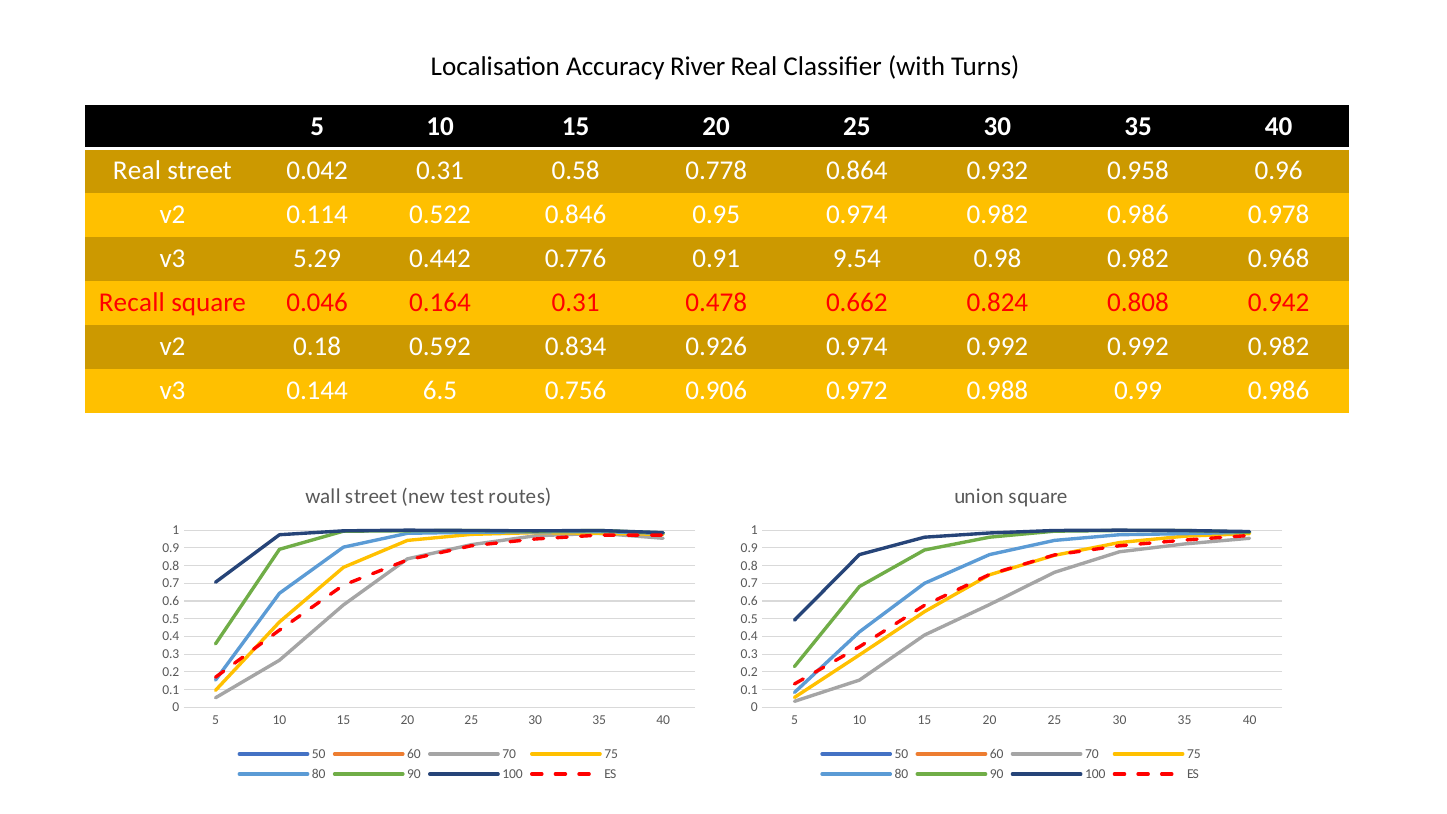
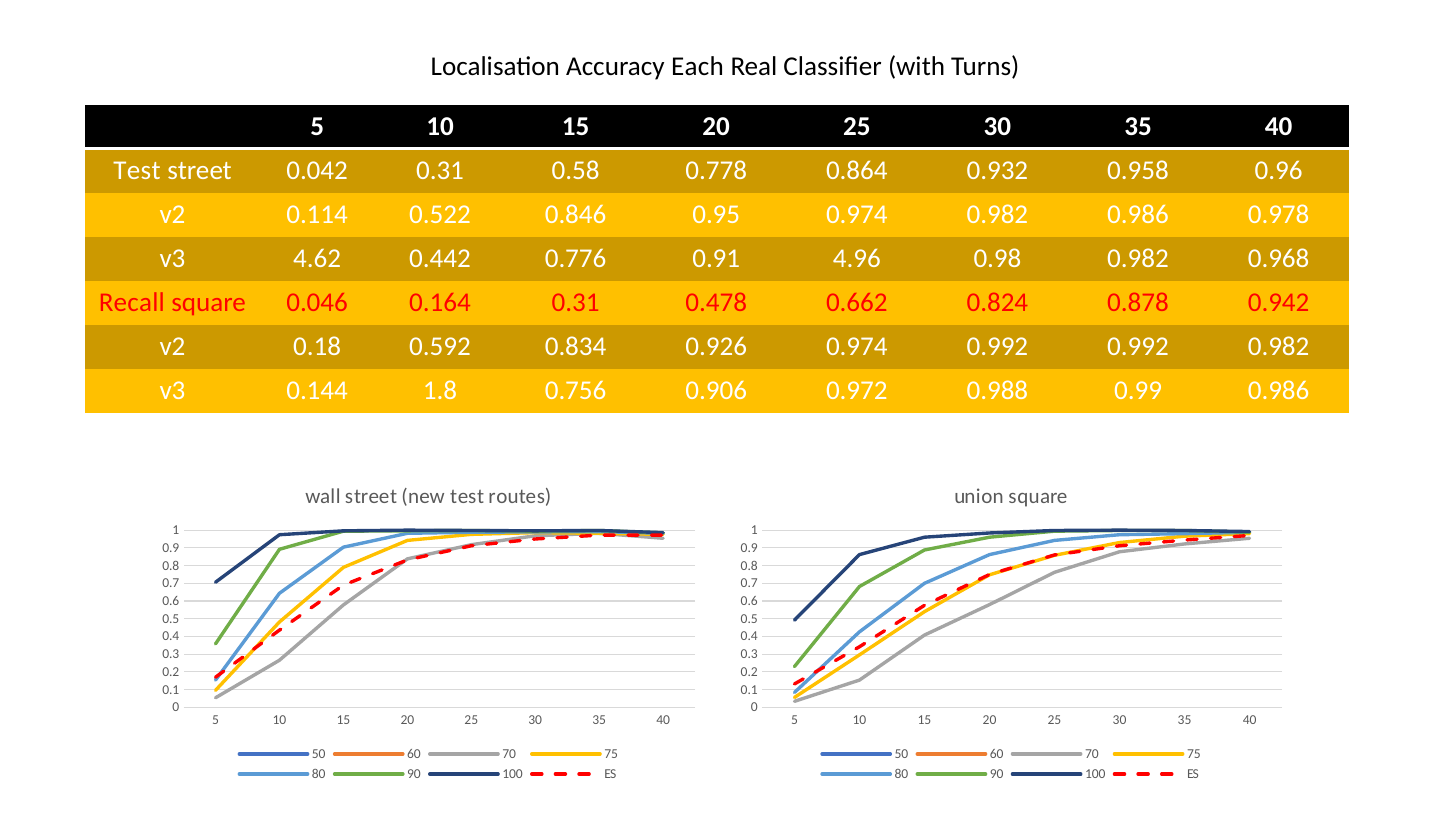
River: River -> Each
Real at (137, 171): Real -> Test
5.29: 5.29 -> 4.62
9.54: 9.54 -> 4.96
0.808: 0.808 -> 0.878
6.5: 6.5 -> 1.8
